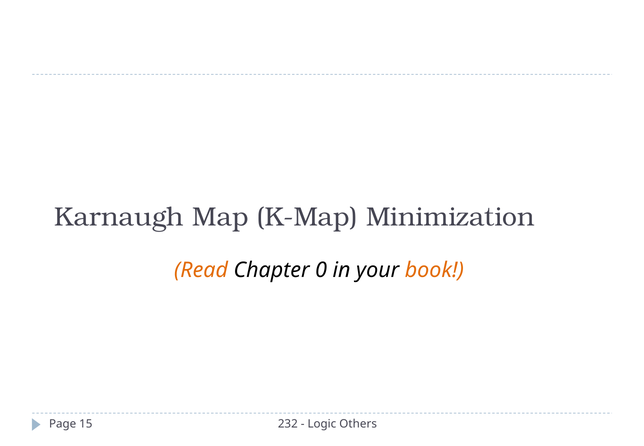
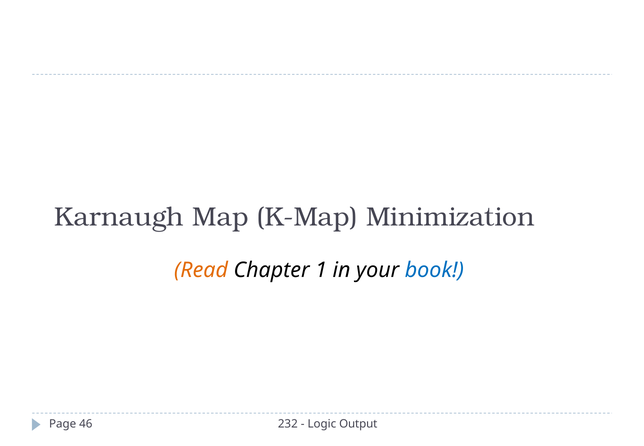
0: 0 -> 1
book colour: orange -> blue
15: 15 -> 46
Others: Others -> Output
